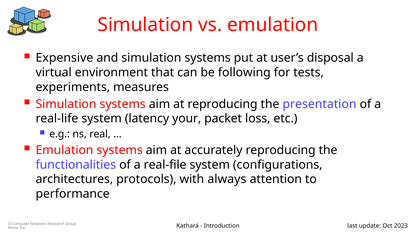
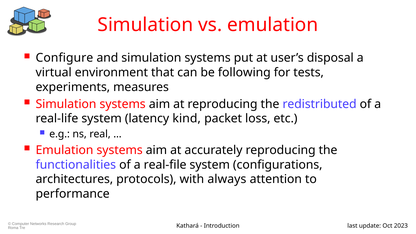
Expensive: Expensive -> Configure
presentation: presentation -> redistributed
your: your -> kind
